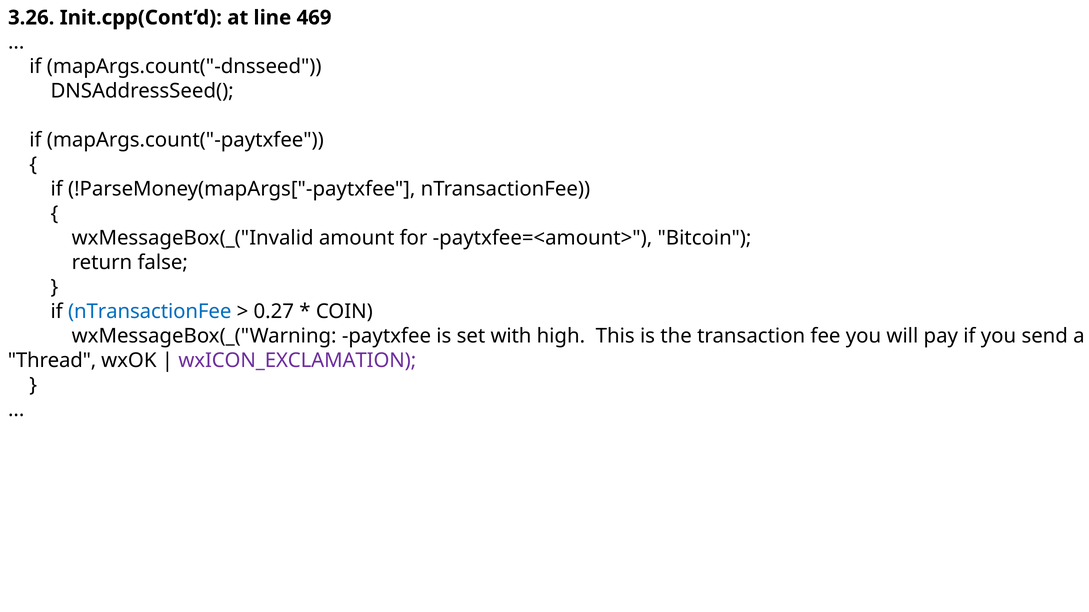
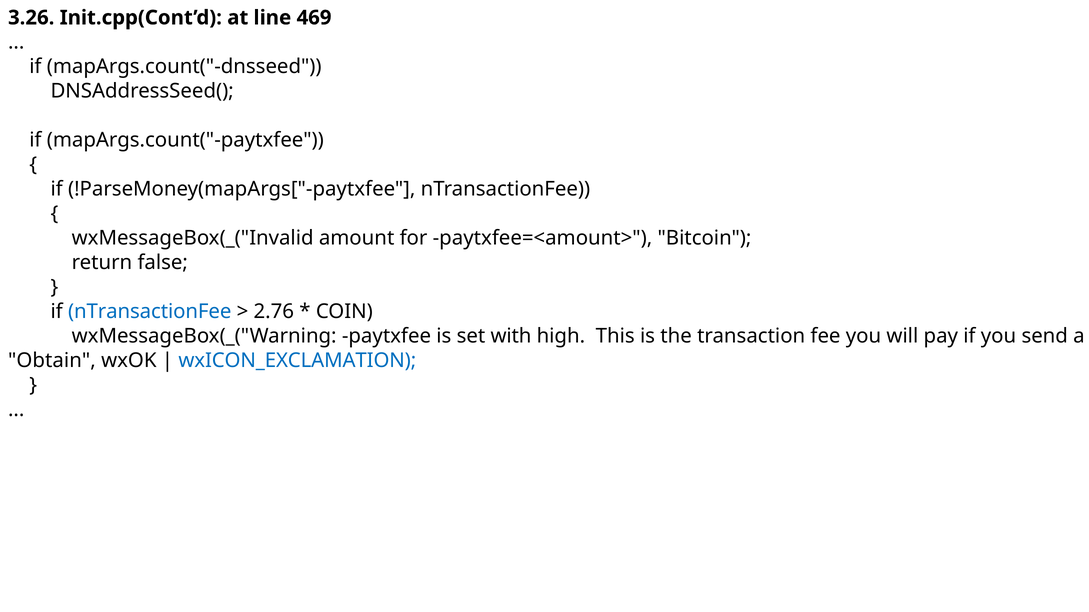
0.27: 0.27 -> 2.76
Thread: Thread -> Obtain
wxICON_EXCLAMATION colour: purple -> blue
